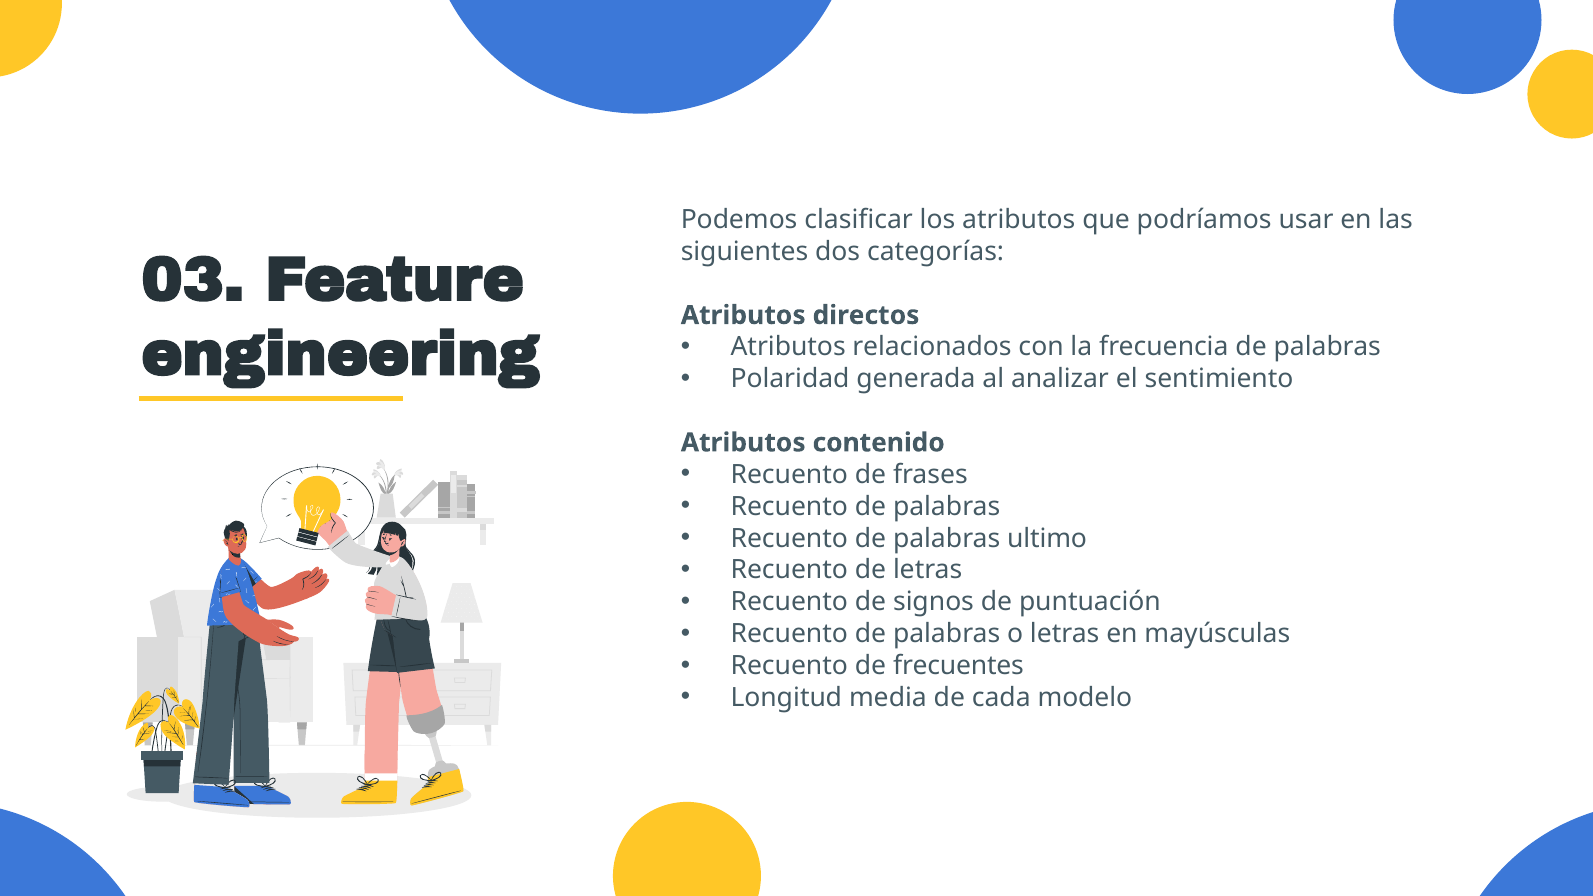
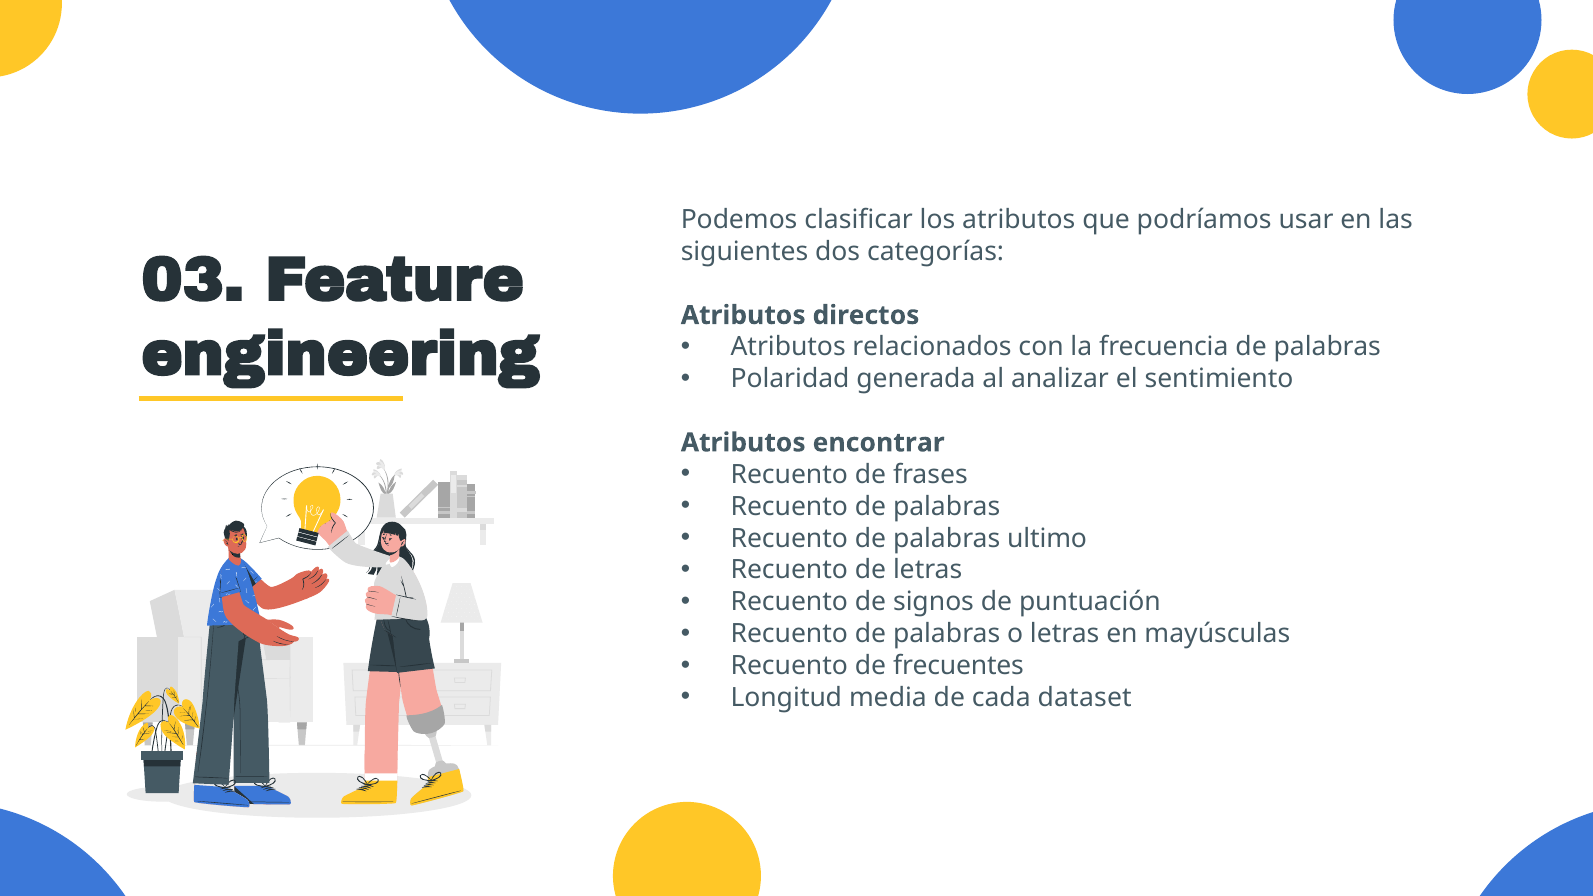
contenido: contenido -> encontrar
modelo: modelo -> dataset
